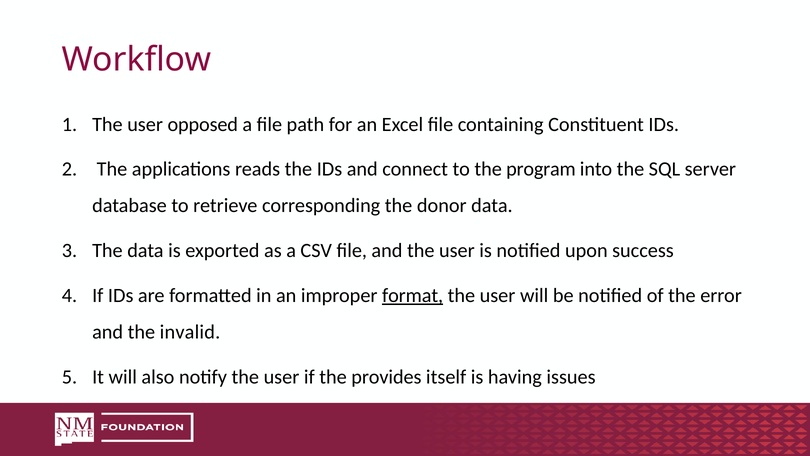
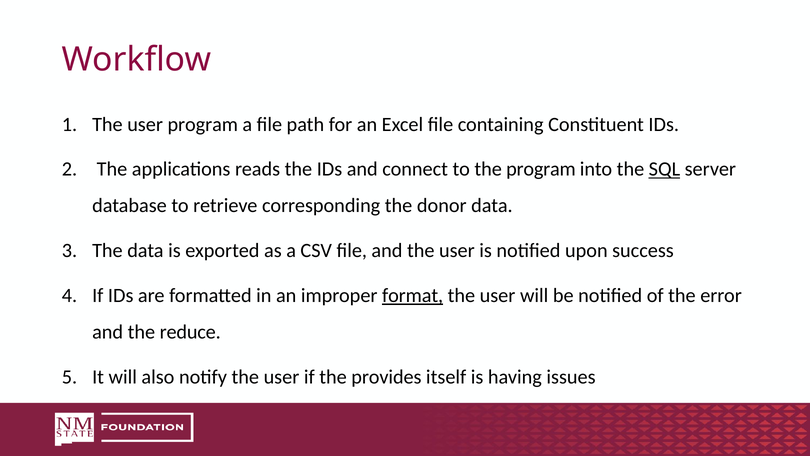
user opposed: opposed -> program
SQL underline: none -> present
invalid: invalid -> reduce
